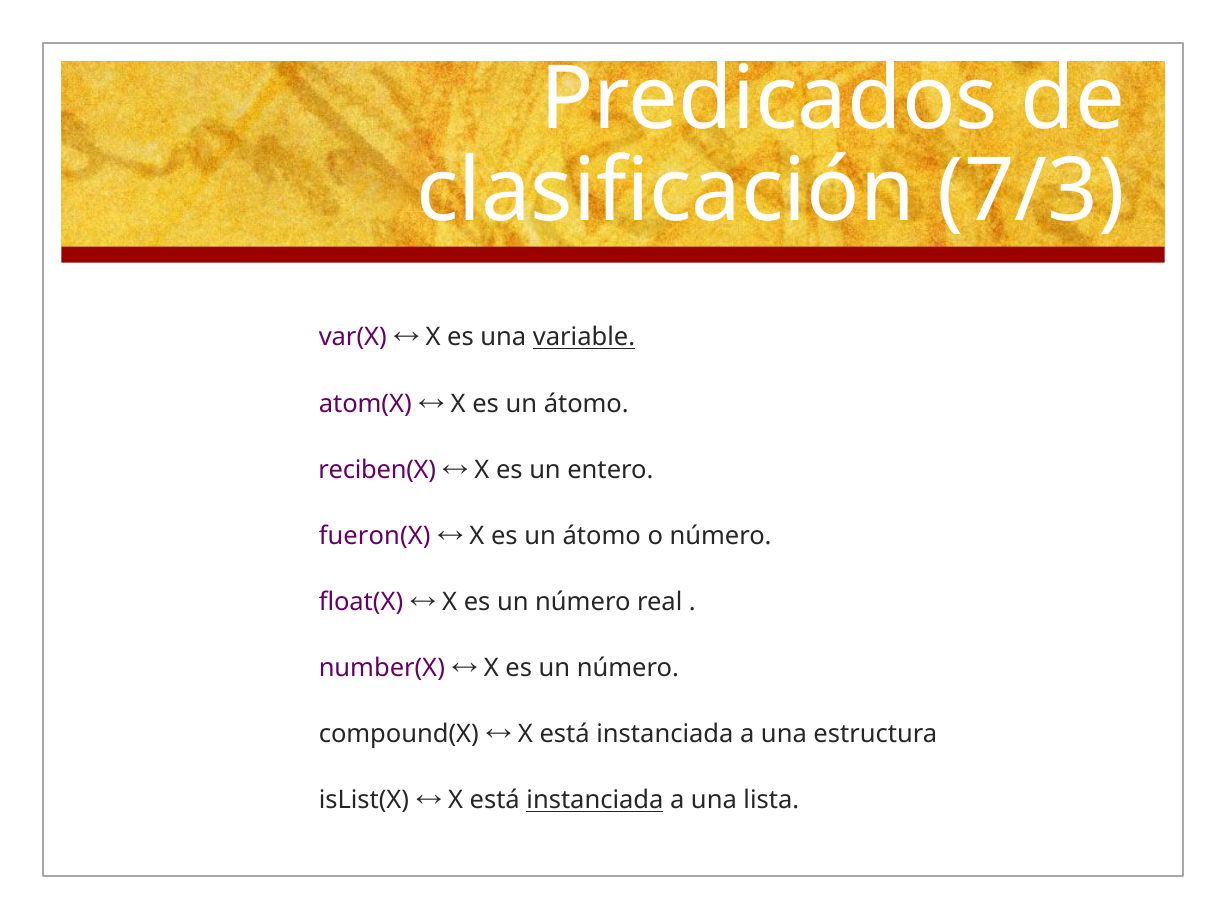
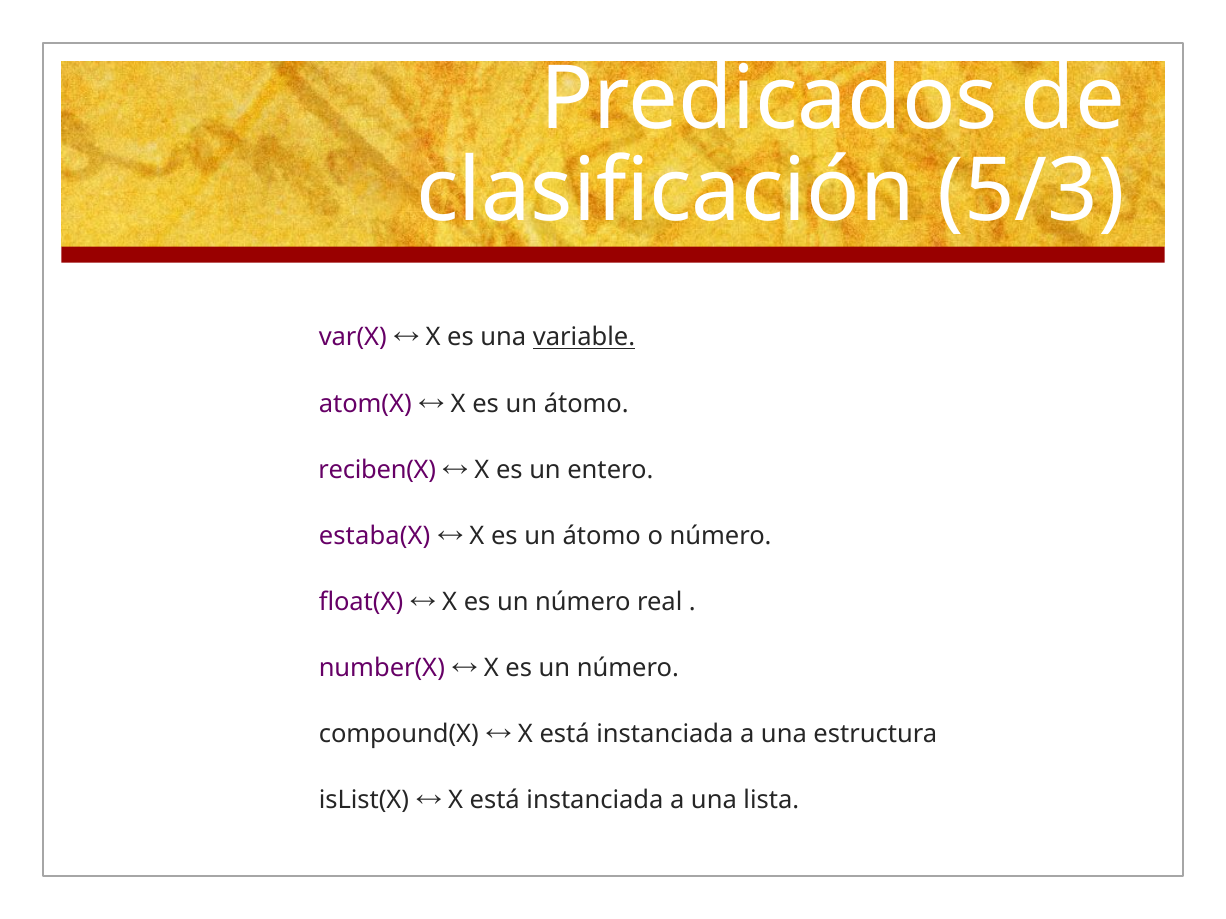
7/3: 7/3 -> 5/3
fueron(X: fueron(X -> estaba(X
instanciada at (595, 801) underline: present -> none
